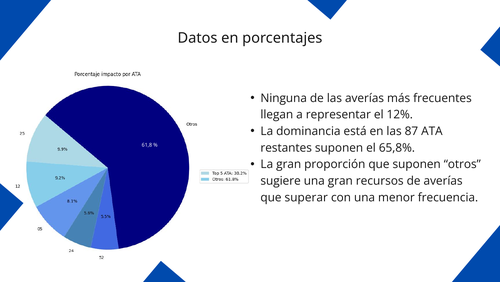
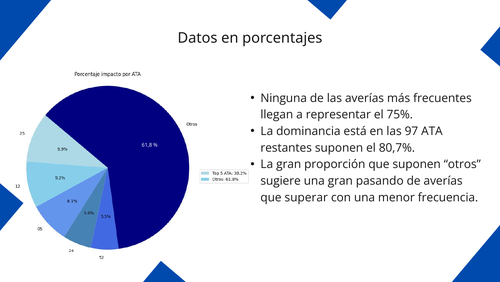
12%: 12% -> 75%
87: 87 -> 97
65,8%: 65,8% -> 80,7%
recursos: recursos -> pasando
